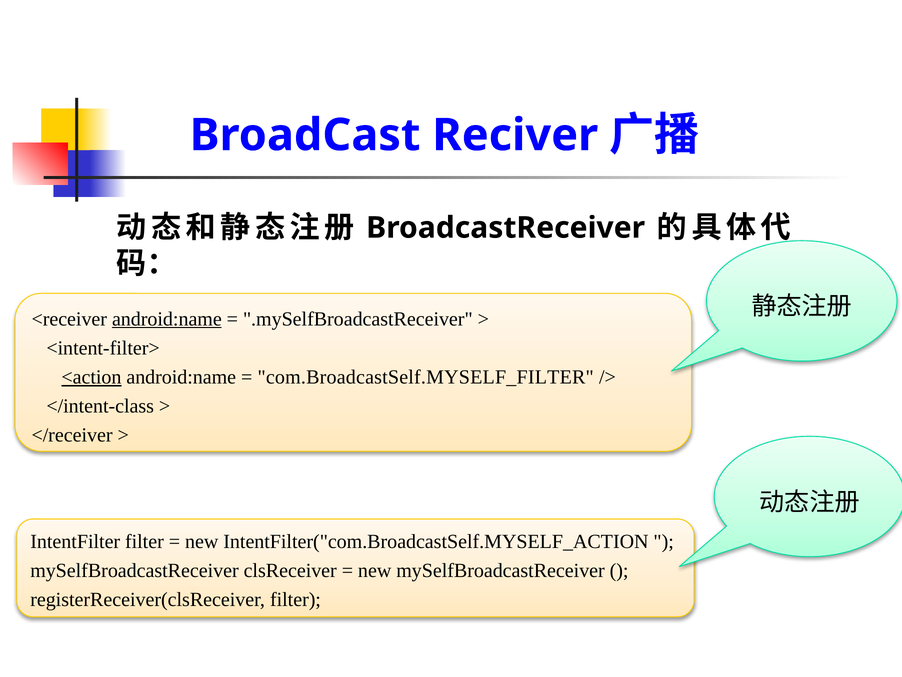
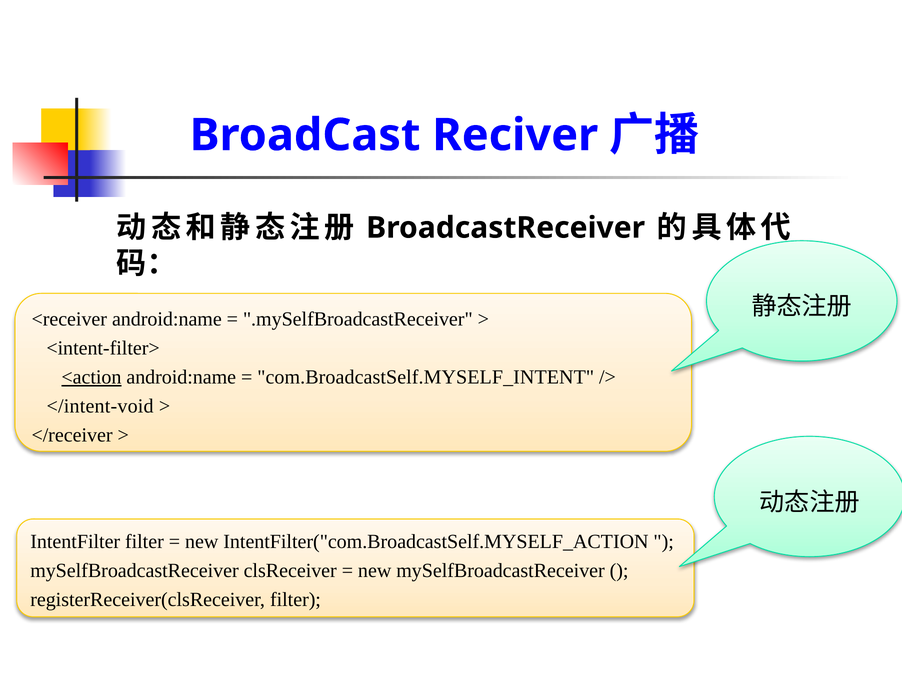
android:name at (167, 319) underline: present -> none
com.BroadcastSelf.MYSELF_FILTER: com.BroadcastSelf.MYSELF_FILTER -> com.BroadcastSelf.MYSELF_INTENT
</intent-class: </intent-class -> </intent-void
